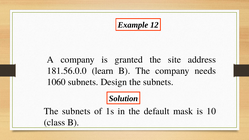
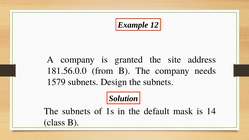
learn: learn -> from
1060: 1060 -> 1579
10: 10 -> 14
